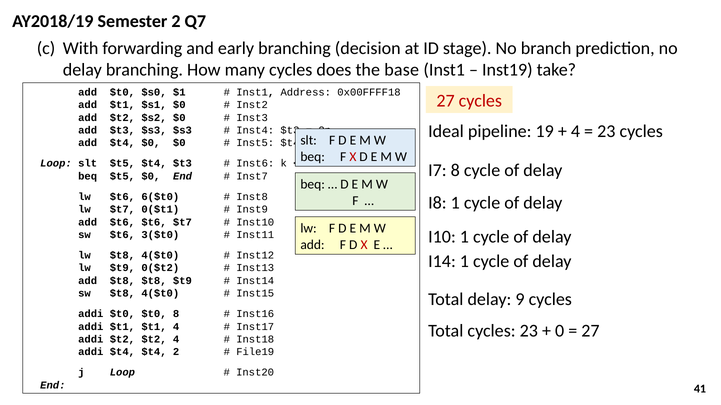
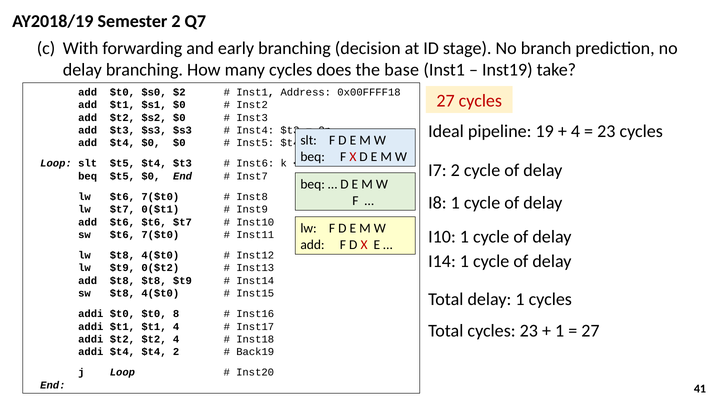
$1: $1 -> $2
I7 8: 8 -> 2
lw $t6 6($t0: 6($t0 -> 7($t0
sw $t6 3($t0: 3($t0 -> 7($t0
delay 9: 9 -> 1
0 at (560, 331): 0 -> 1
File19: File19 -> Back19
